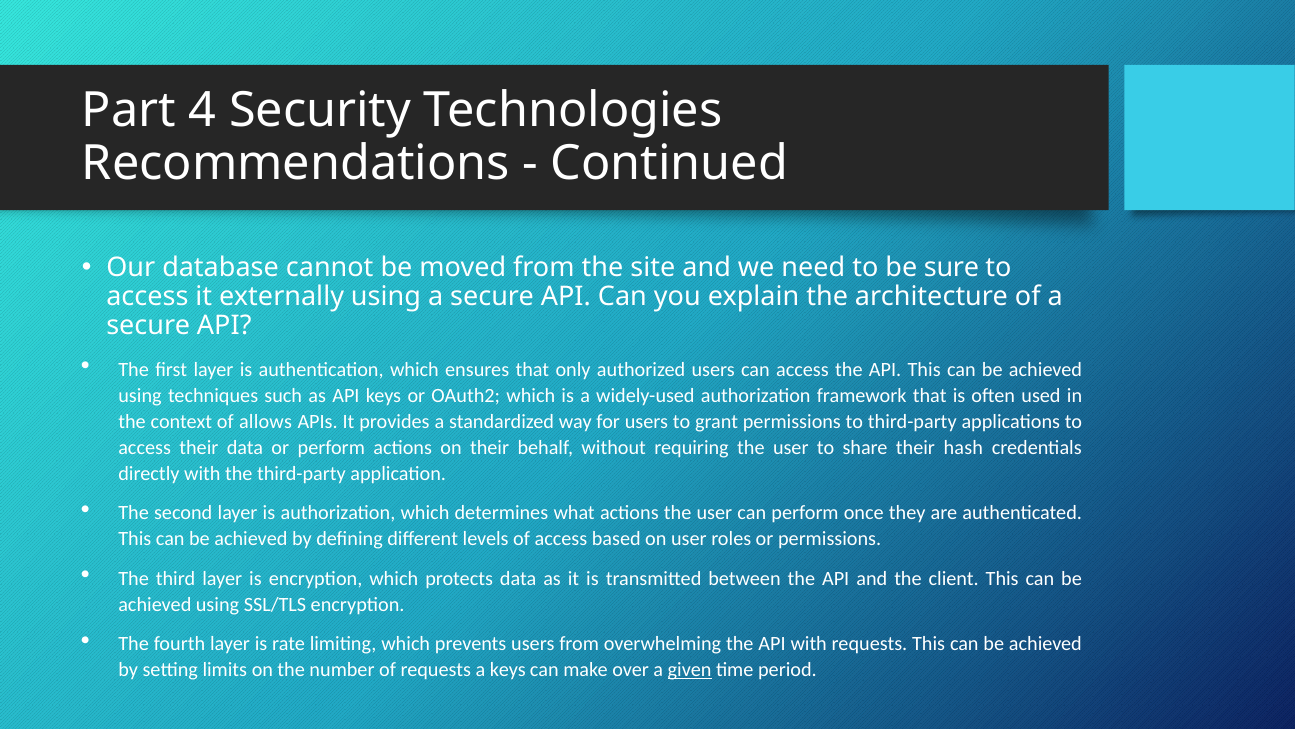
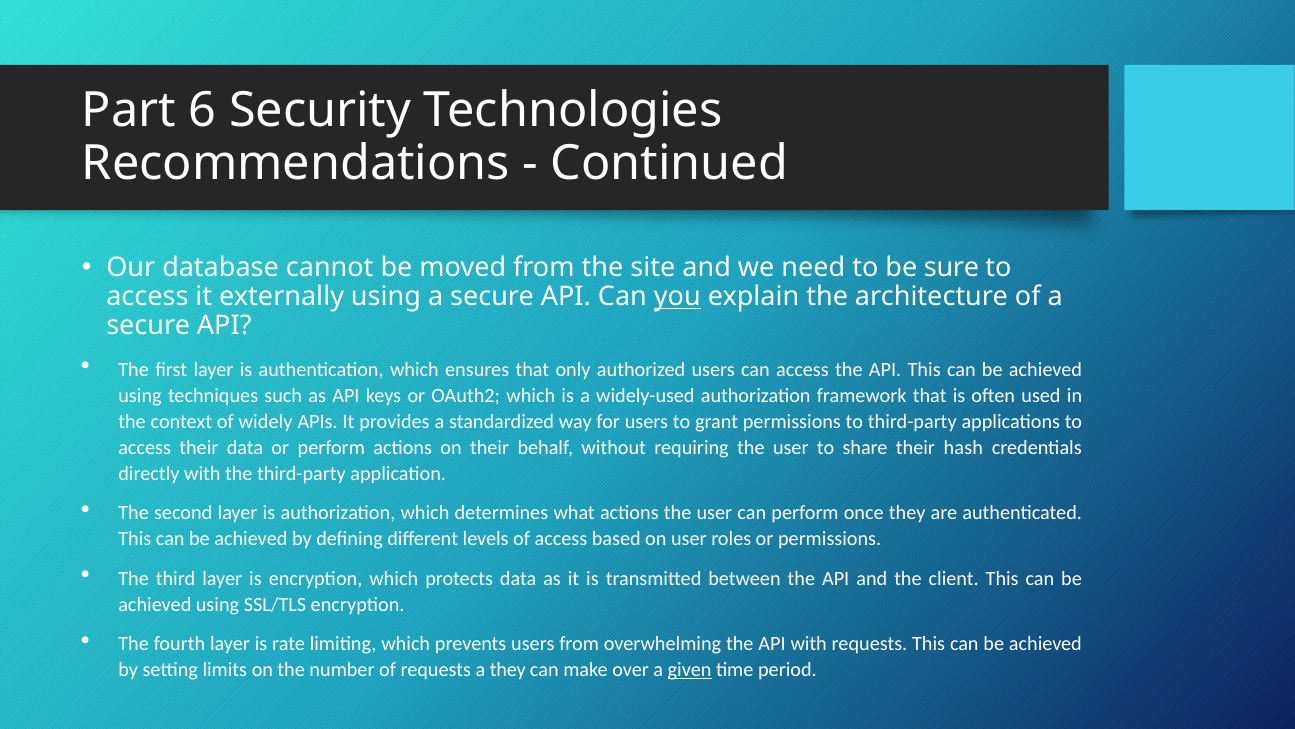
4: 4 -> 6
you underline: none -> present
allows: allows -> widely
a keys: keys -> they
